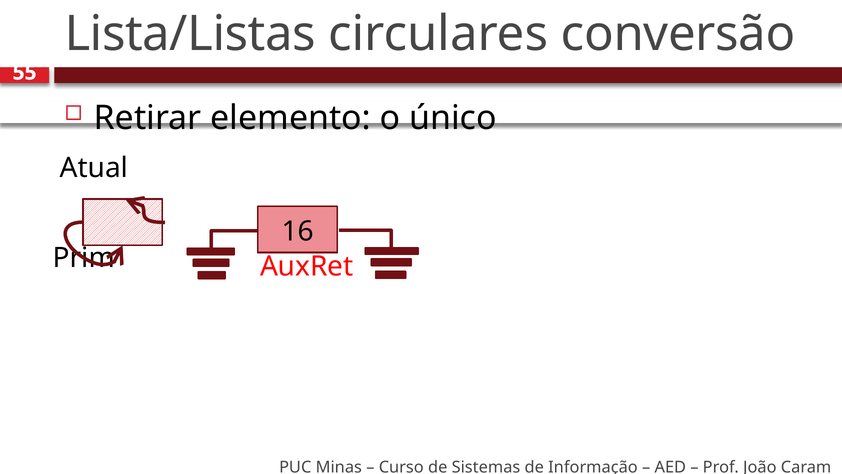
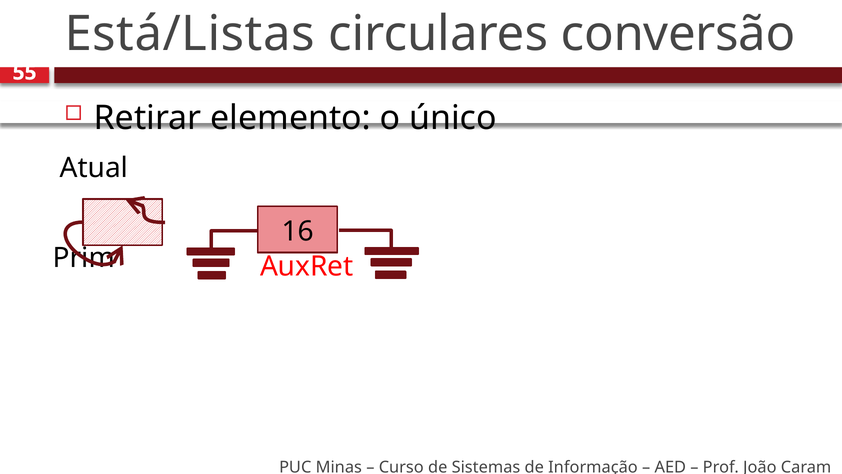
Lista/Listas: Lista/Listas -> Está/Listas
